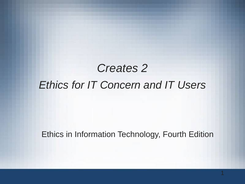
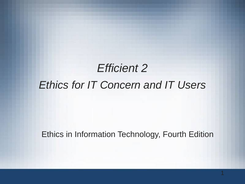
Creates: Creates -> Efficient
